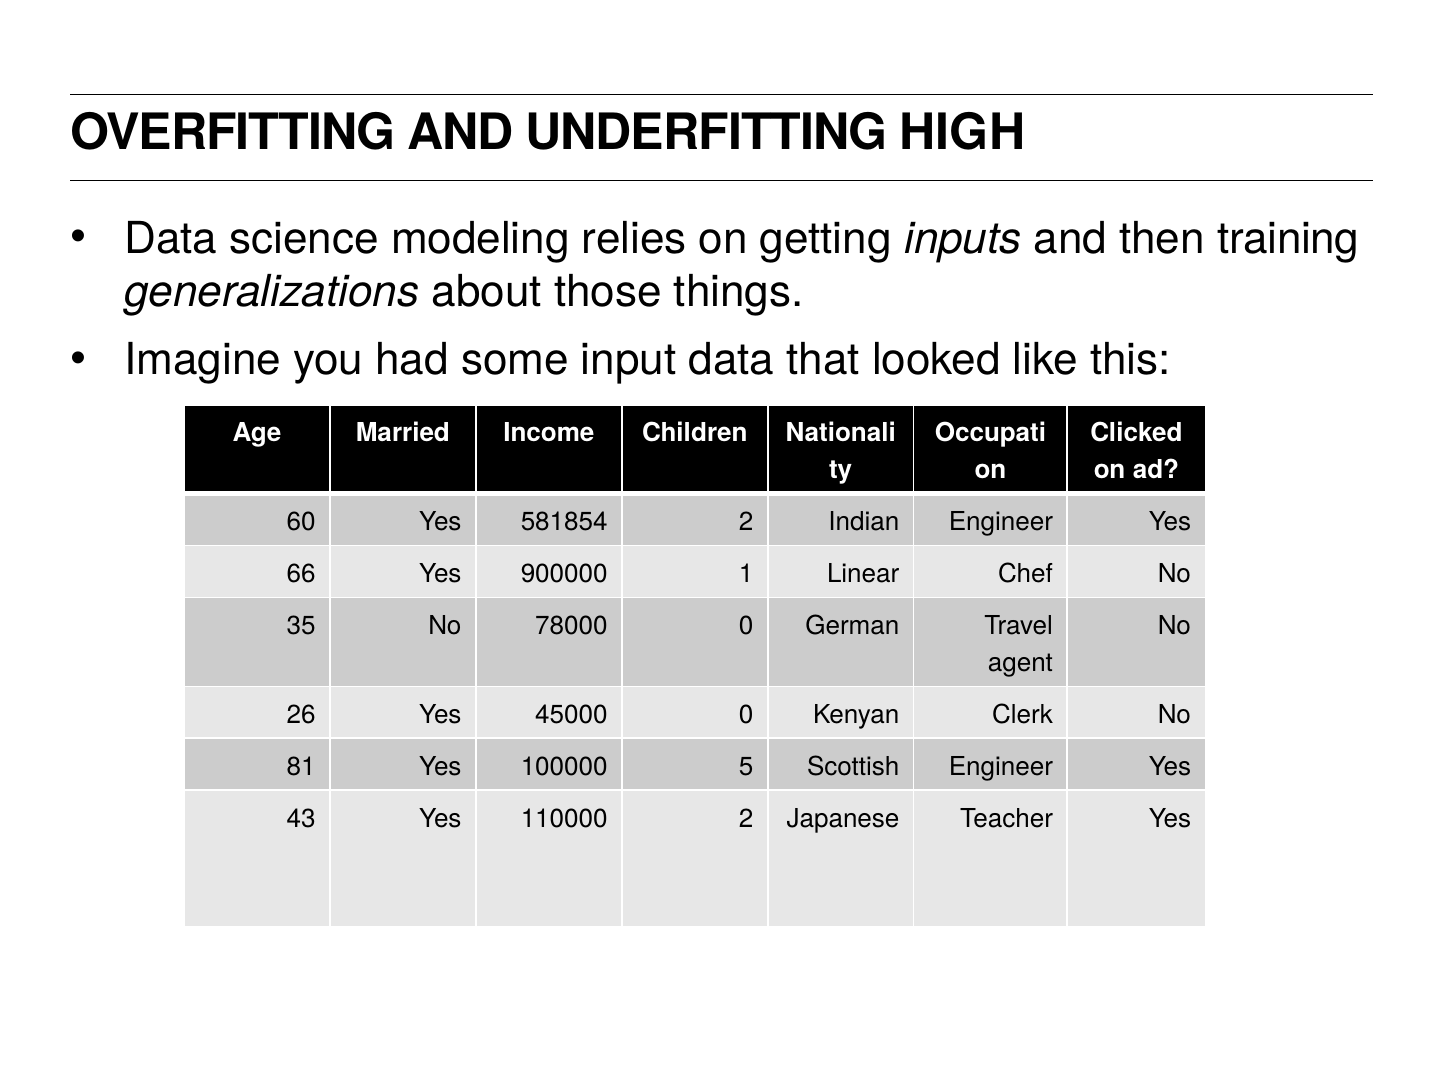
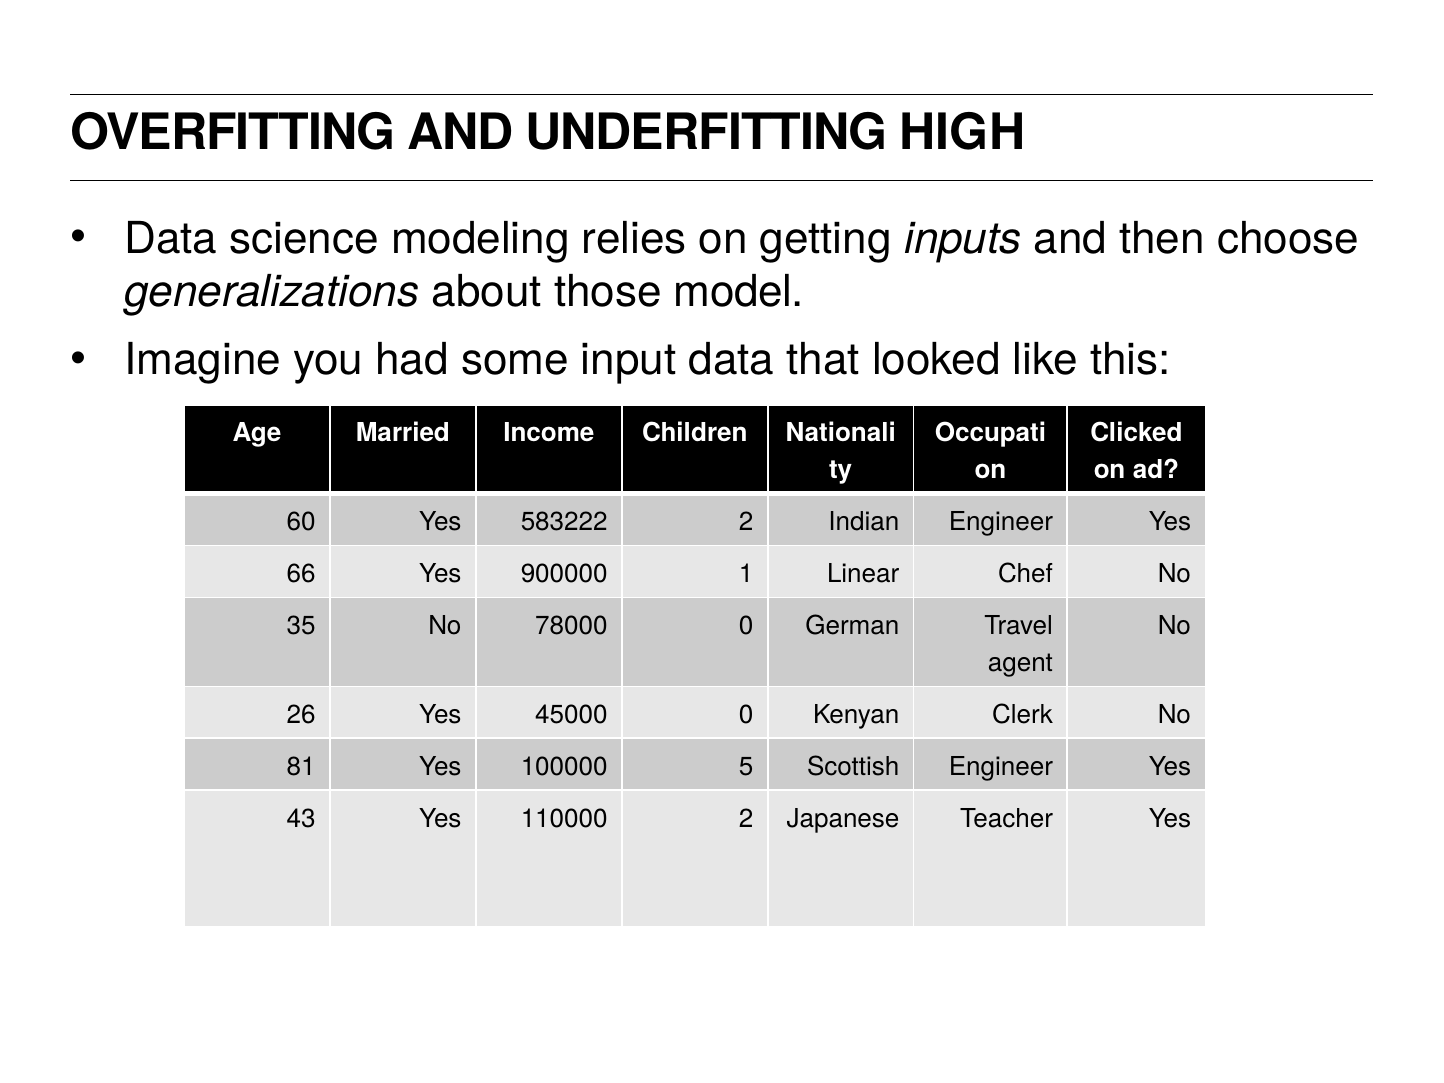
training: training -> choose
things: things -> model
581854: 581854 -> 583222
